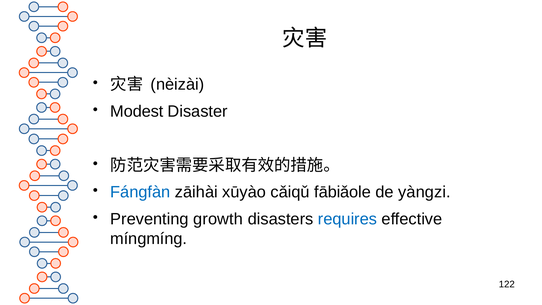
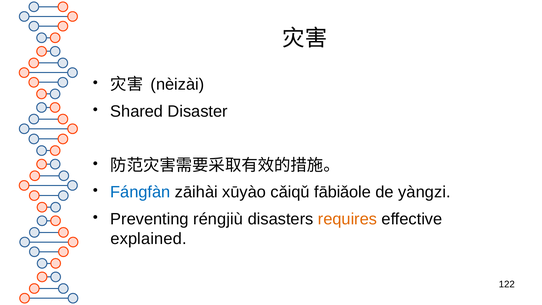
Modest: Modest -> Shared
growth: growth -> réngjiù
requires colour: blue -> orange
míngmíng: míngmíng -> explained
